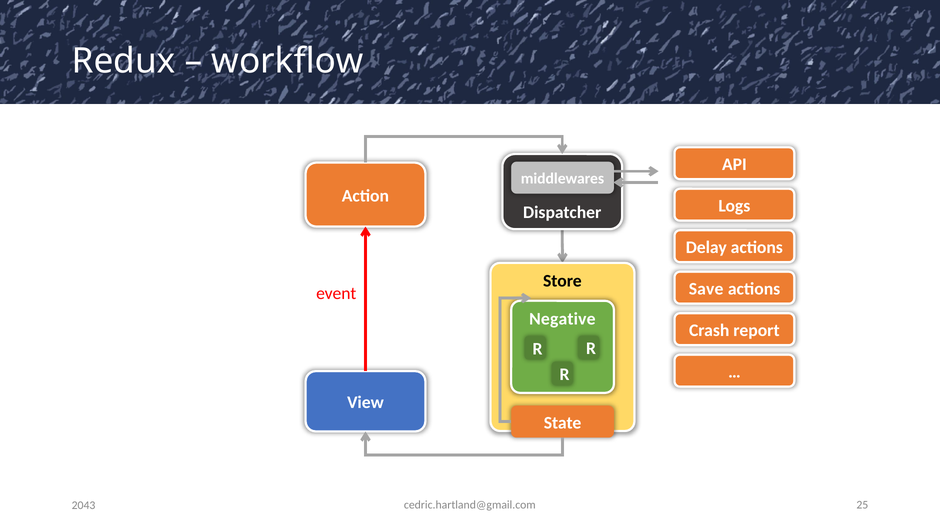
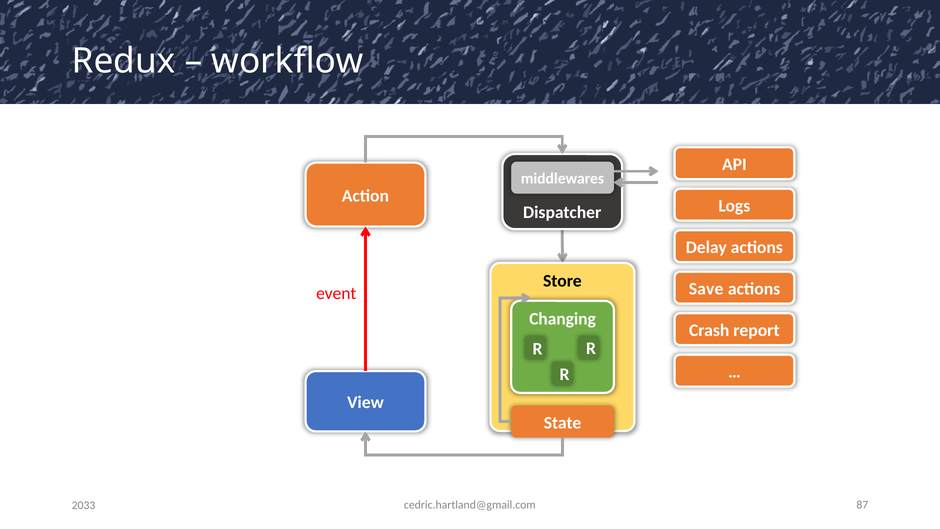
Negative: Negative -> Changing
25: 25 -> 87
2043: 2043 -> 2033
